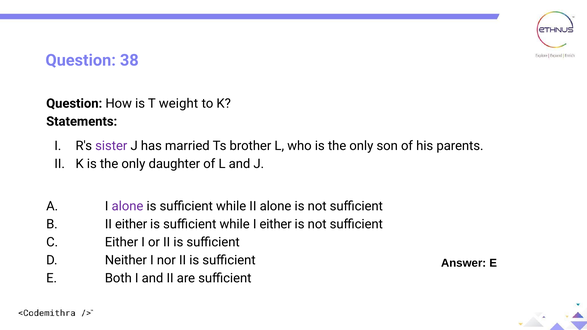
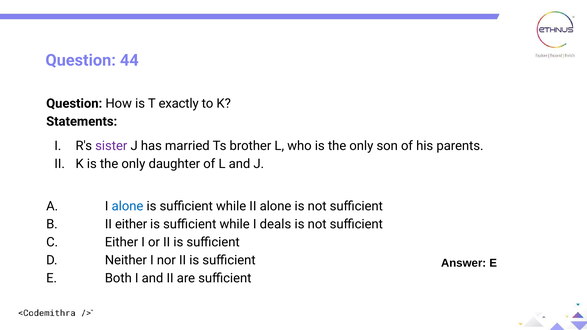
38: 38 -> 44
weight: weight -> exactly
alone at (127, 206) colour: purple -> blue
I either: either -> deals
